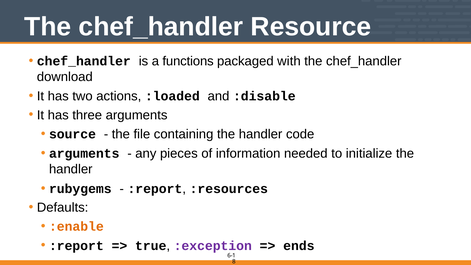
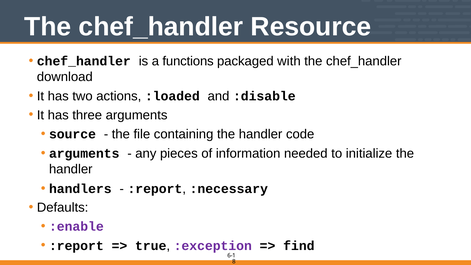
rubygems: rubygems -> handlers
:resources: :resources -> :necessary
:enable colour: orange -> purple
ends: ends -> find
